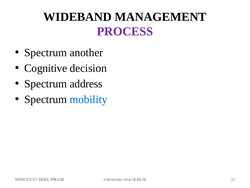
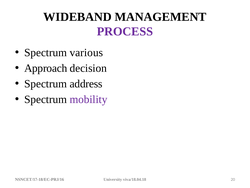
another: another -> various
Cognitive: Cognitive -> Approach
mobility colour: blue -> purple
